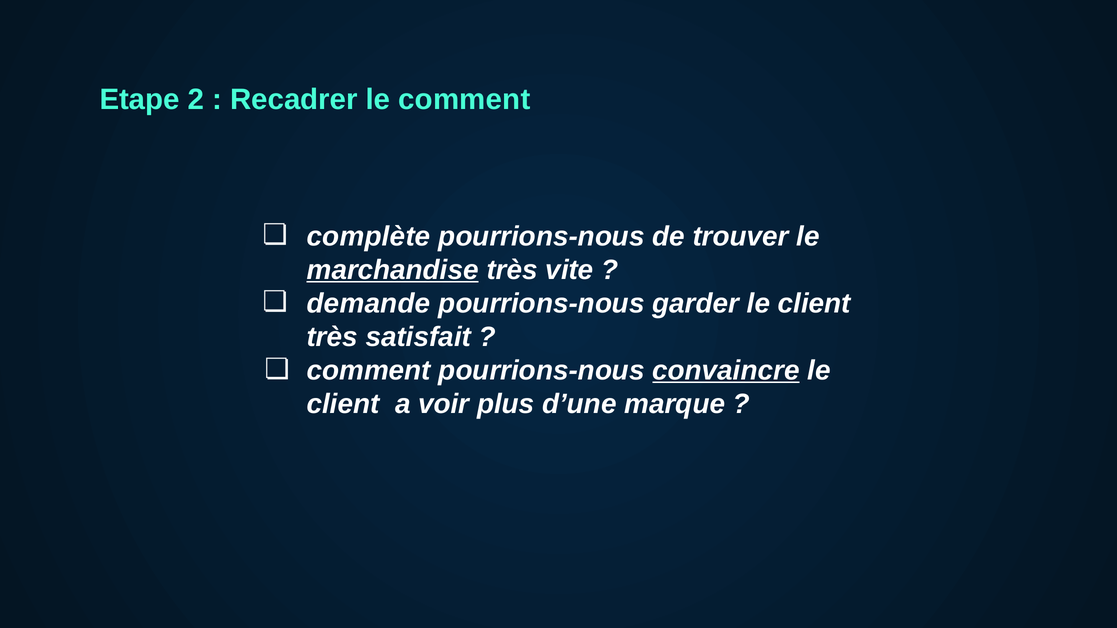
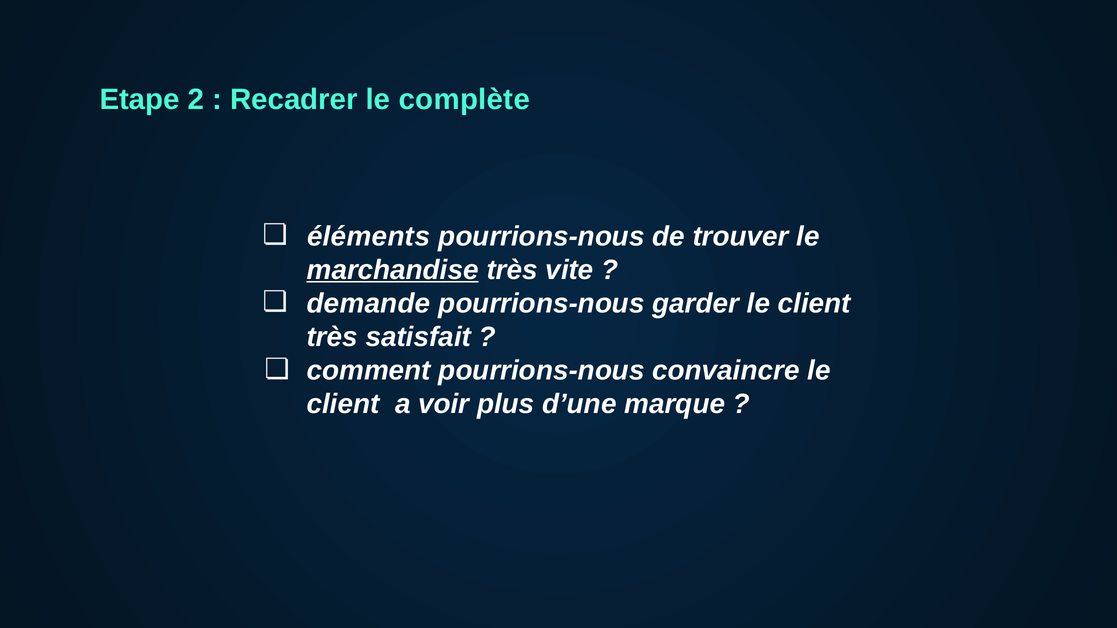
le comment: comment -> complète
complète: complète -> éléments
convaincre underline: present -> none
